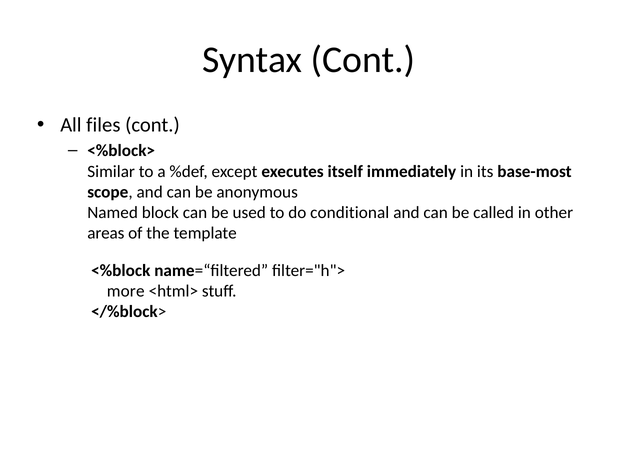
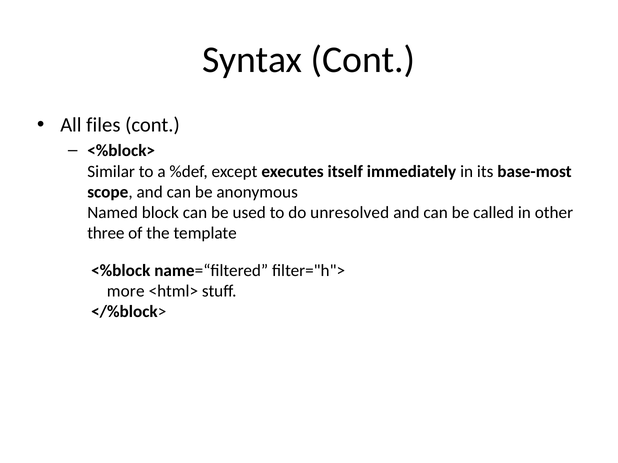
conditional: conditional -> unresolved
areas: areas -> three
